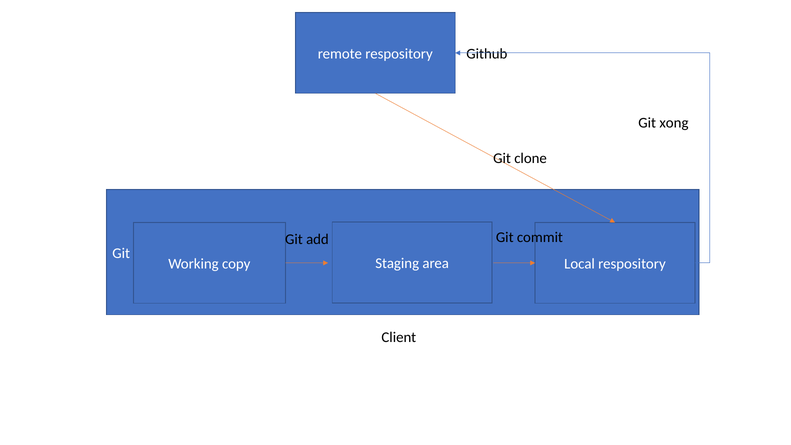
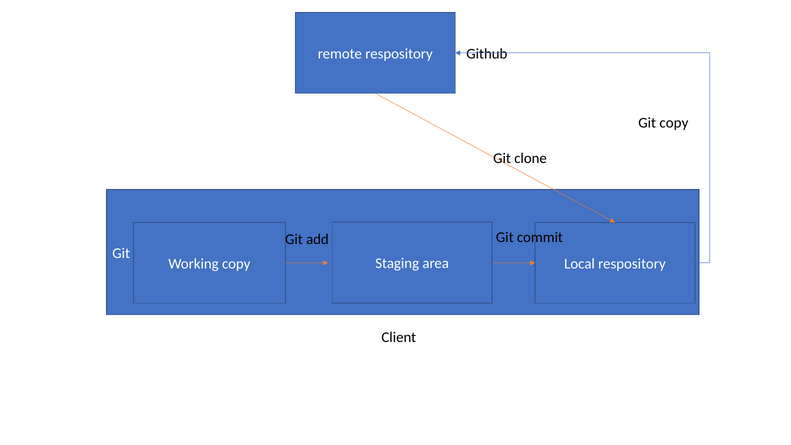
Git xong: xong -> copy
